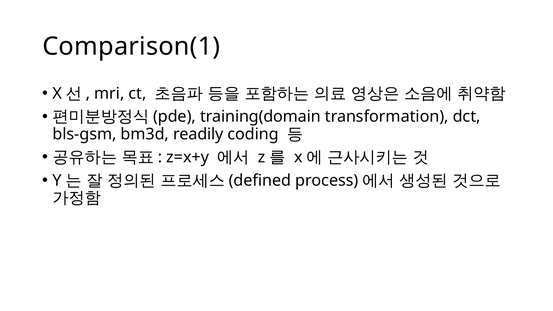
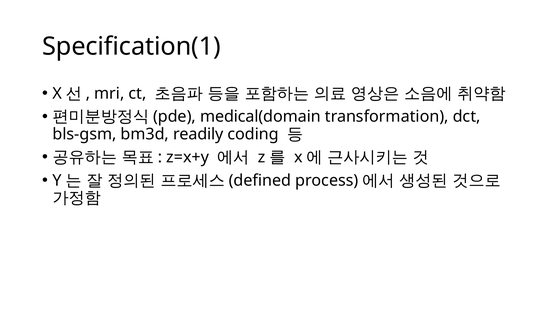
Comparison(1: Comparison(1 -> Specification(1
training(domain: training(domain -> medical(domain
